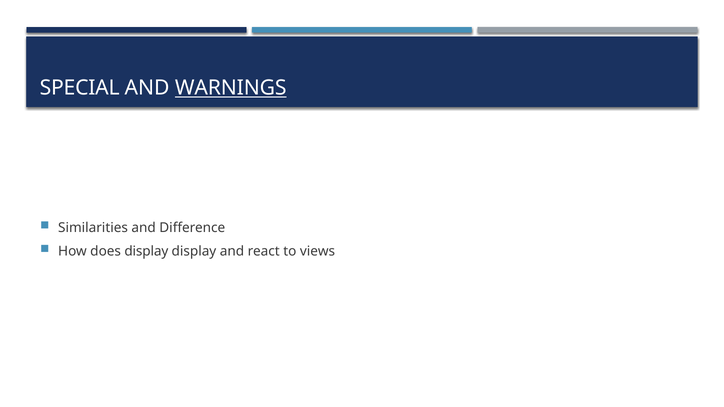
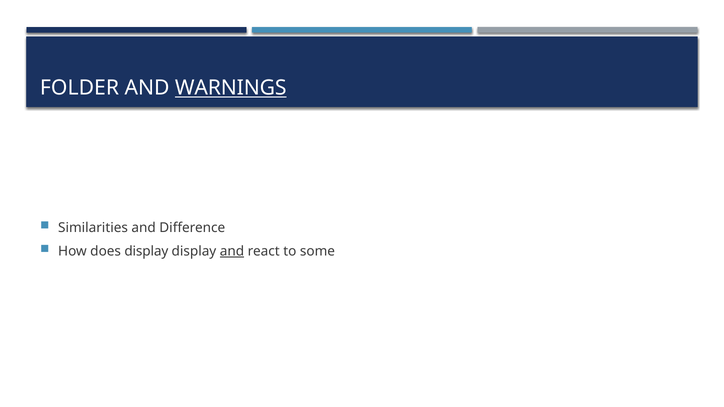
SPECIAL: SPECIAL -> FOLDER
and at (232, 251) underline: none -> present
views: views -> some
